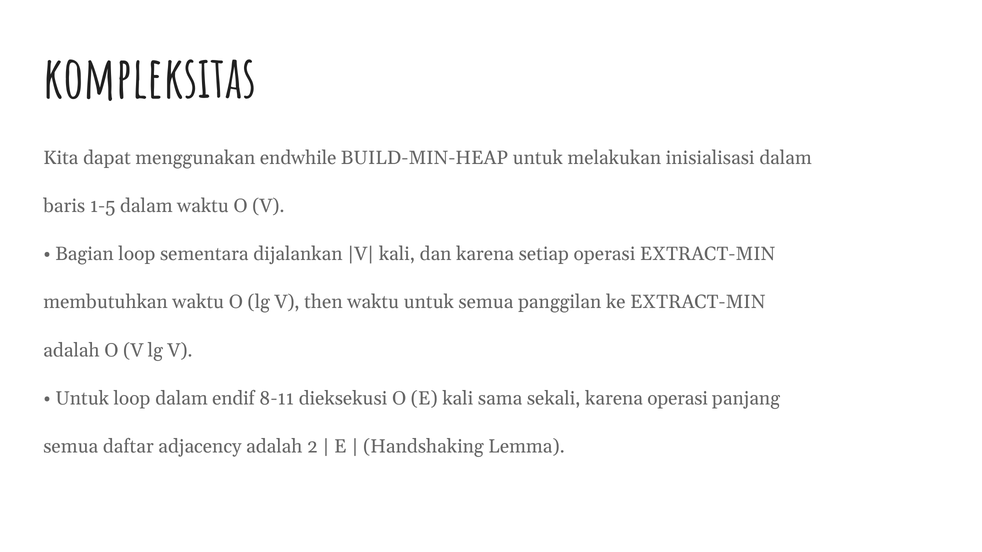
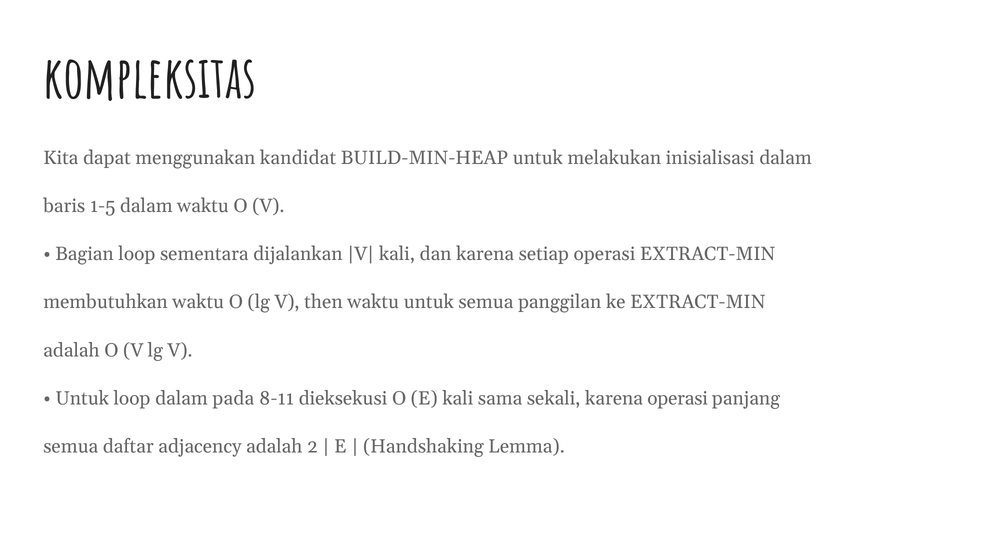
endwhile: endwhile -> kandidat
endif: endif -> pada
